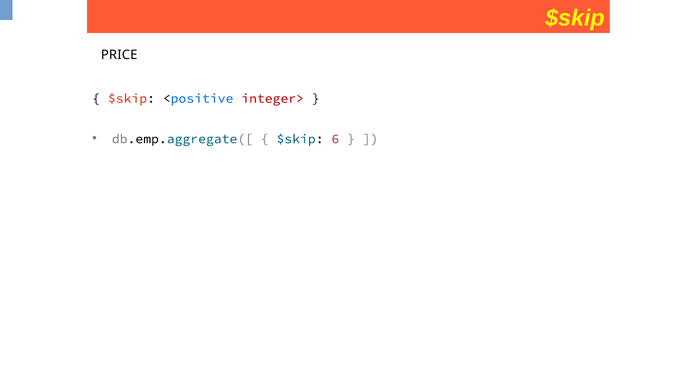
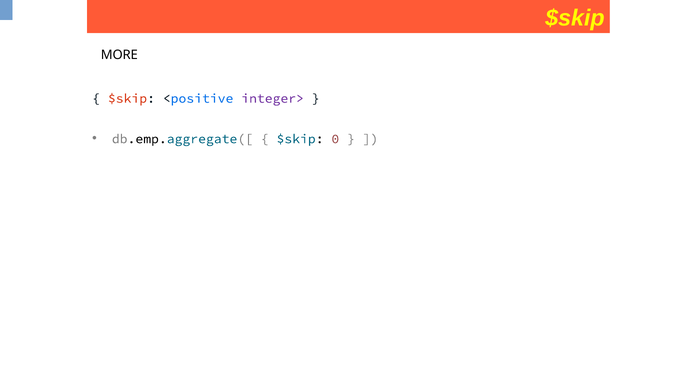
PRICE: PRICE -> MORE
integer> colour: red -> purple
6: 6 -> 0
